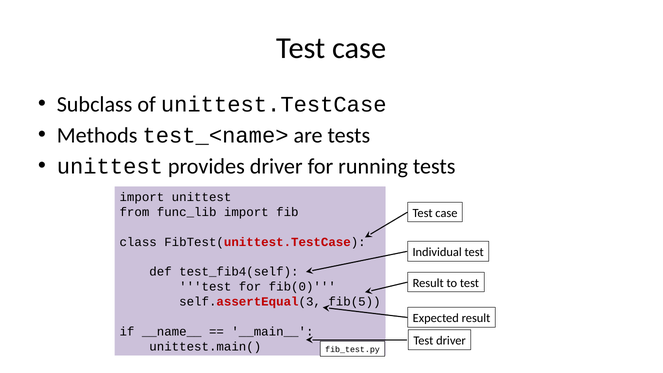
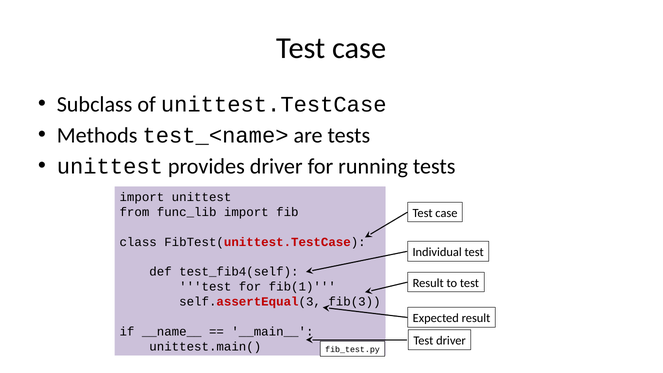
fib(0: fib(0 -> fib(1
fib(5: fib(5 -> fib(3
